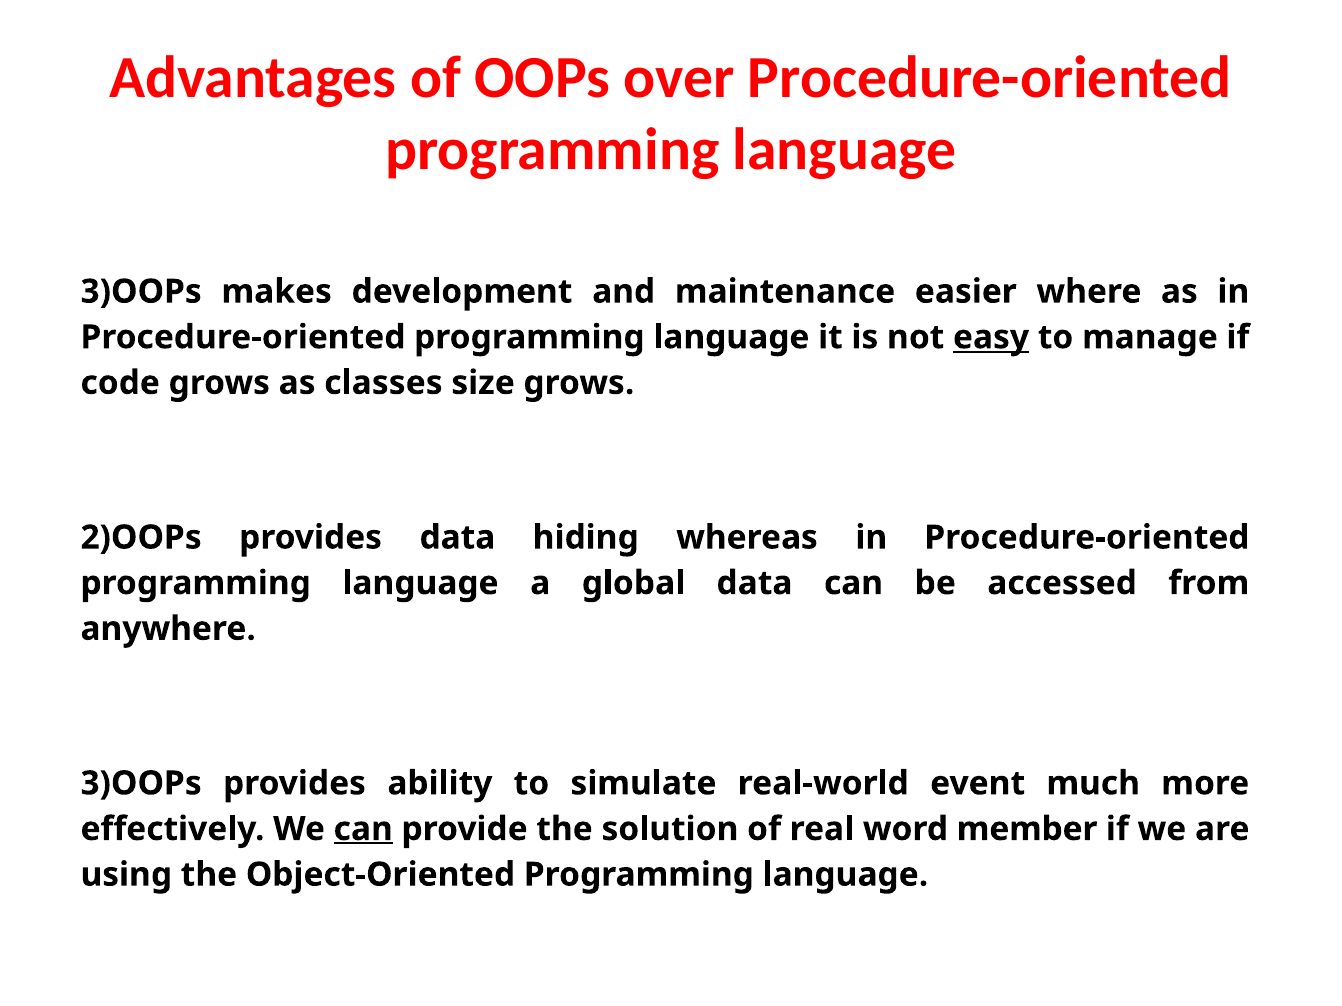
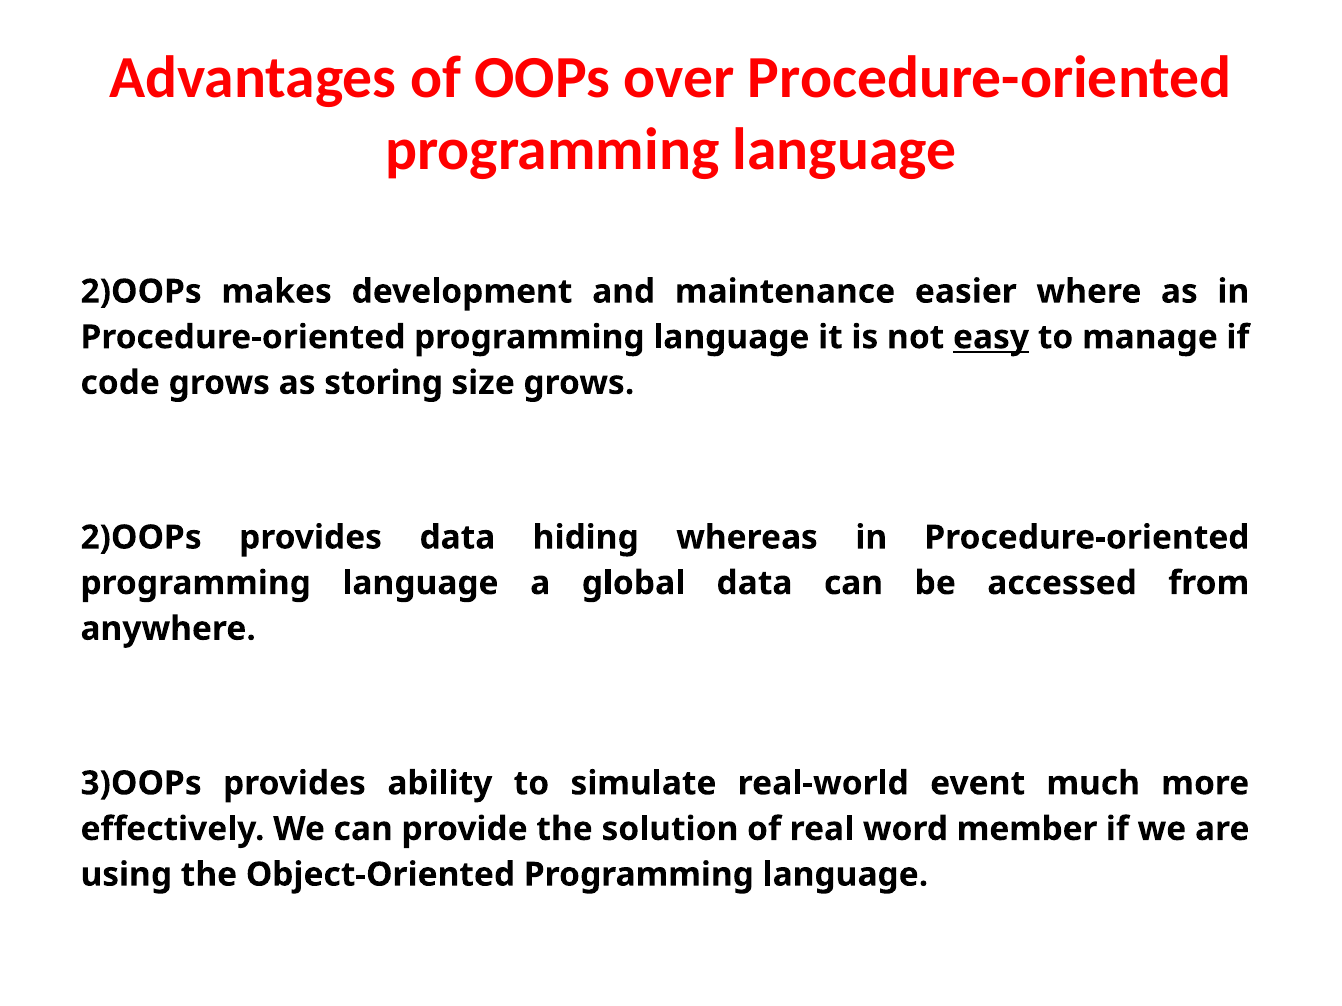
3)OOPs at (141, 292): 3)OOPs -> 2)OOPs
classes: classes -> storing
can at (363, 829) underline: present -> none
